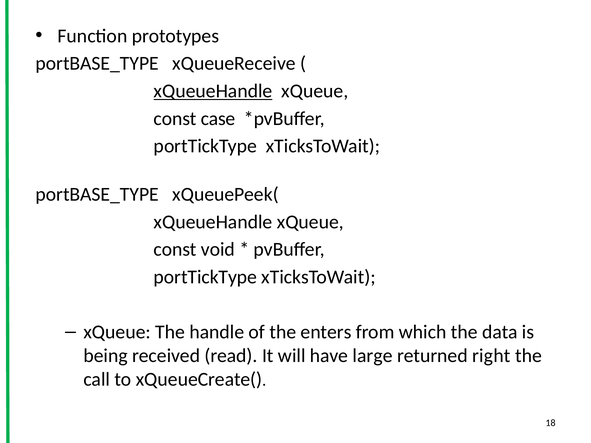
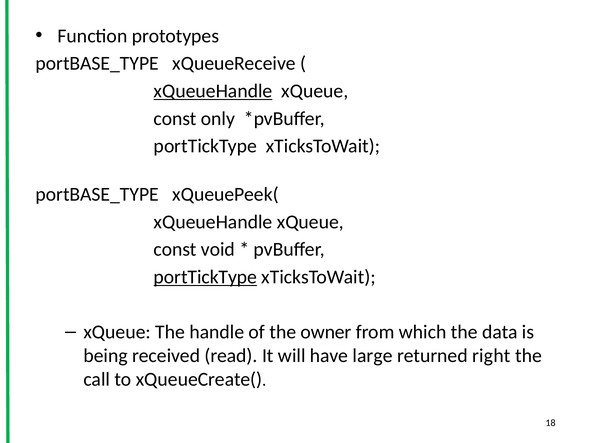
case: case -> only
portTickType at (205, 277) underline: none -> present
enters: enters -> owner
